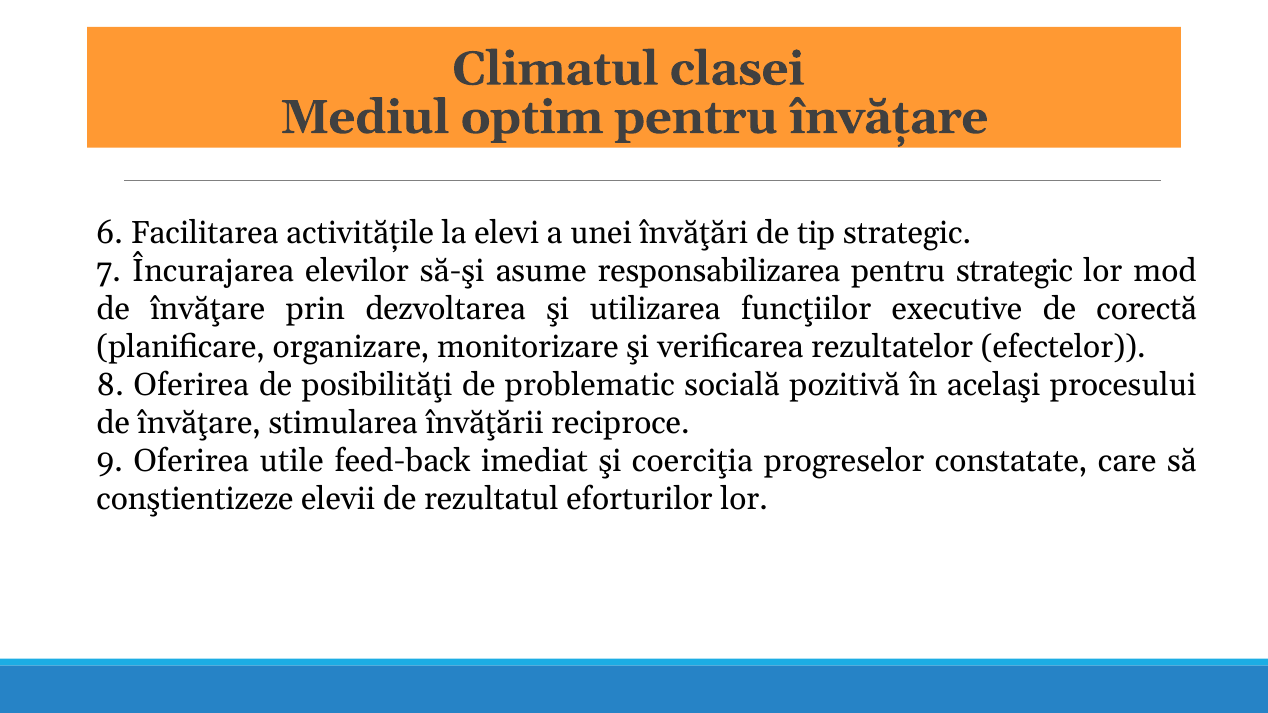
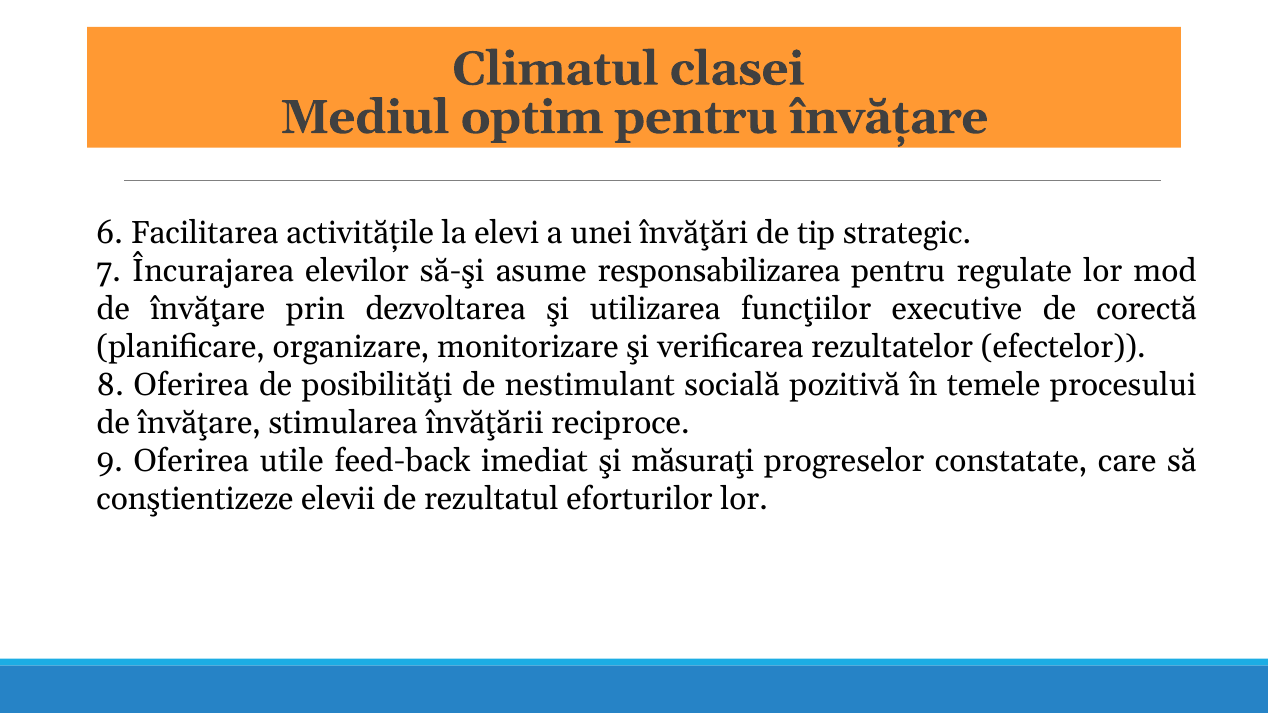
pentru strategic: strategic -> regulate
problematic: problematic -> nestimulant
acelaşi: acelaşi -> temele
coerciţia: coerciţia -> măsuraţi
